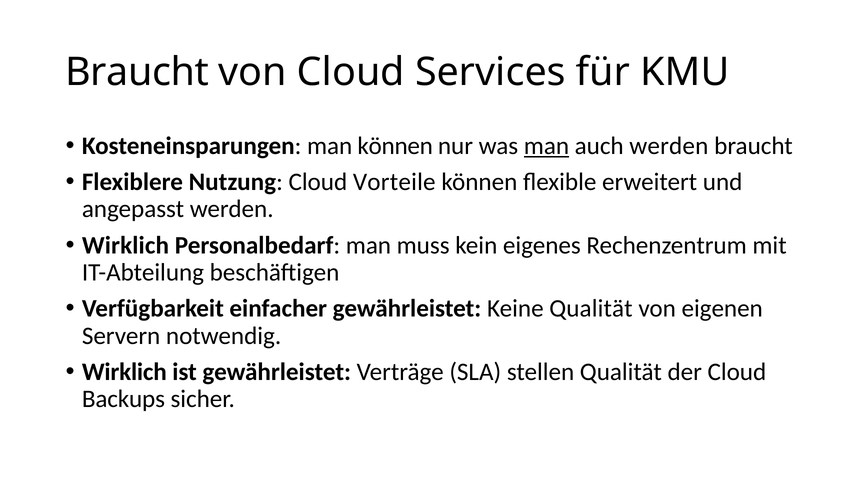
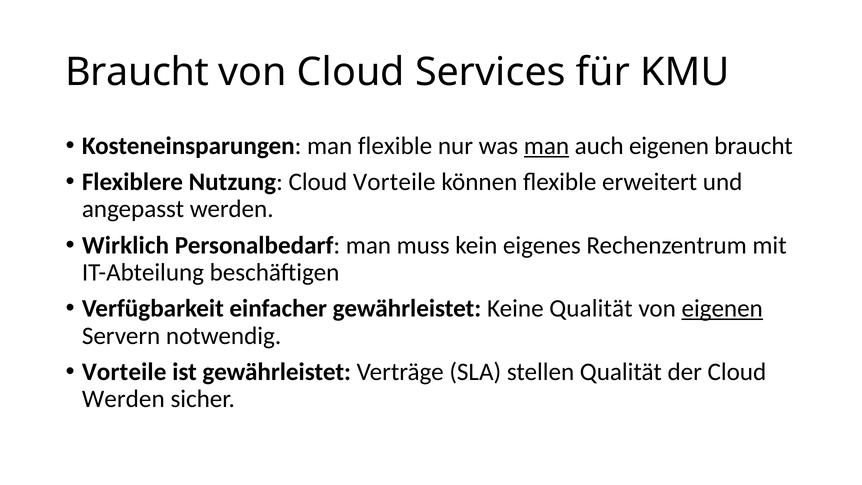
man können: können -> flexible
auch werden: werden -> eigenen
eigenen at (722, 308) underline: none -> present
Wirklich at (124, 372): Wirklich -> Vorteile
Backups at (123, 399): Backups -> Werden
